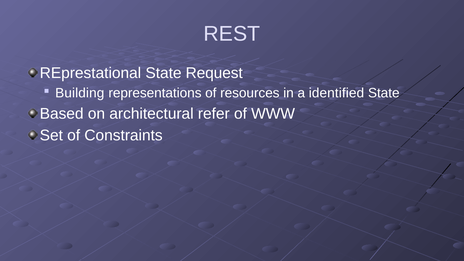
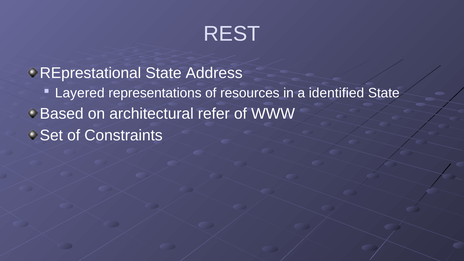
Request: Request -> Address
Building: Building -> Layered
